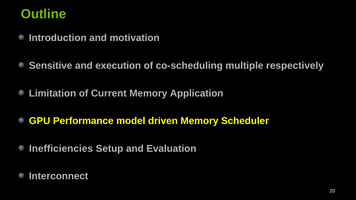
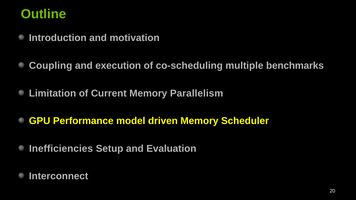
Sensitive: Sensitive -> Coupling
respectively: respectively -> benchmarks
Application: Application -> Parallelism
